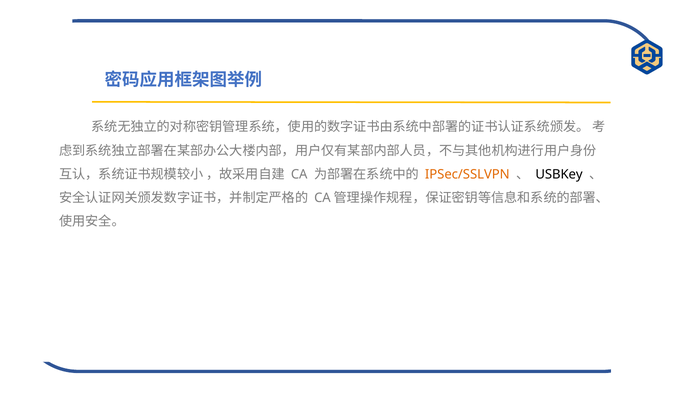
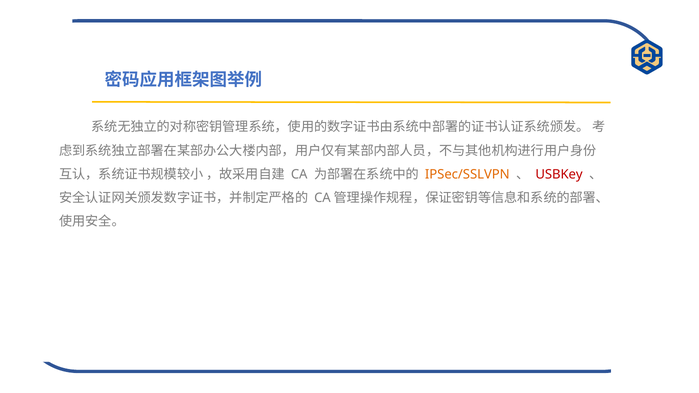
USBKey colour: black -> red
